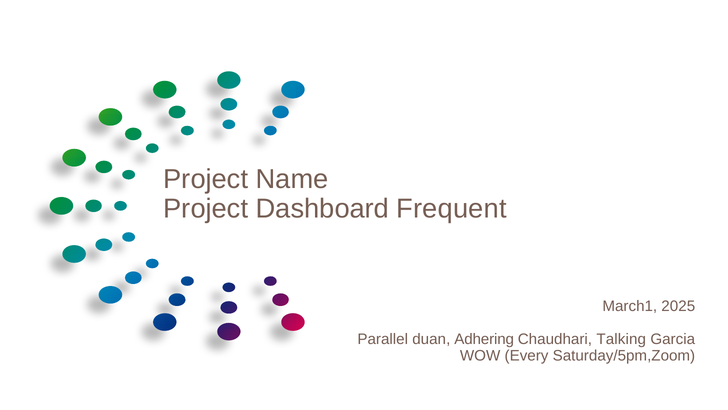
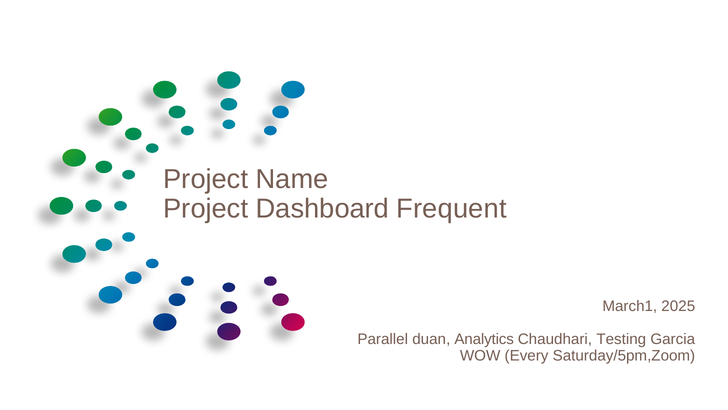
Adhering: Adhering -> Analytics
Talking: Talking -> Testing
